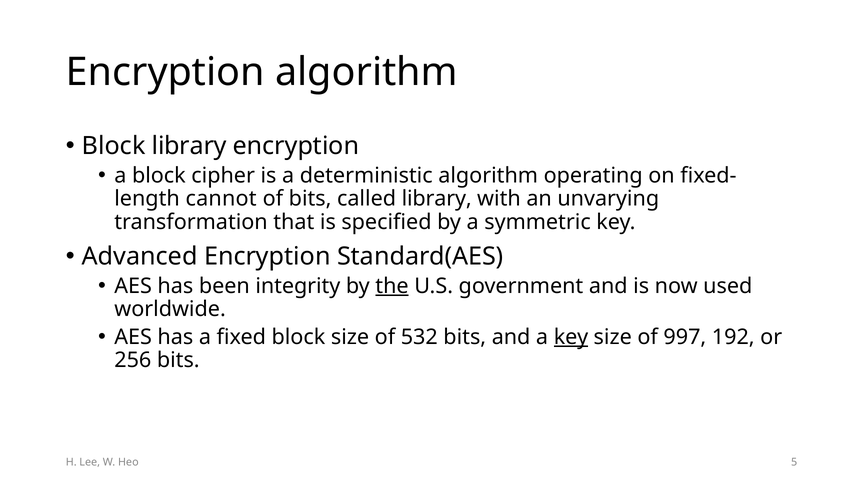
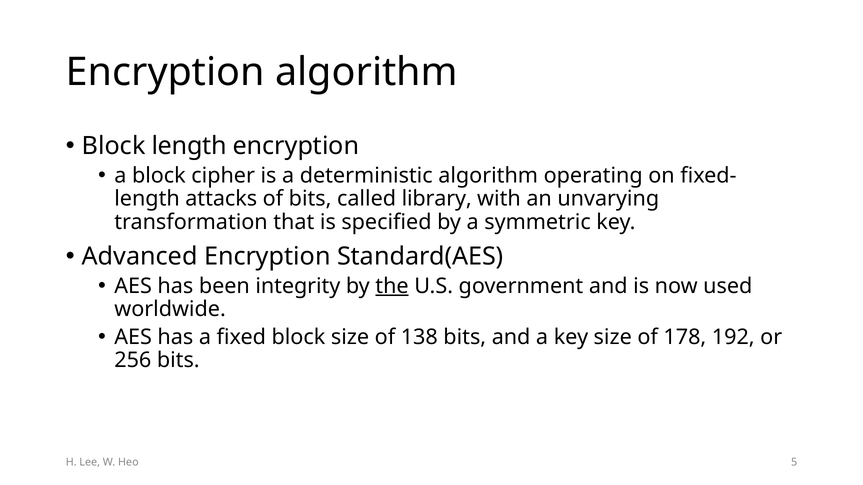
Block library: library -> length
cannot: cannot -> attacks
532: 532 -> 138
key at (571, 337) underline: present -> none
997: 997 -> 178
